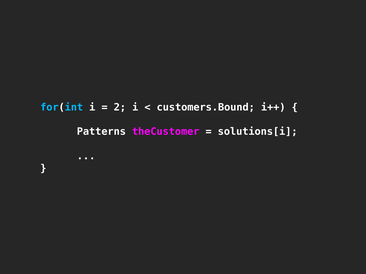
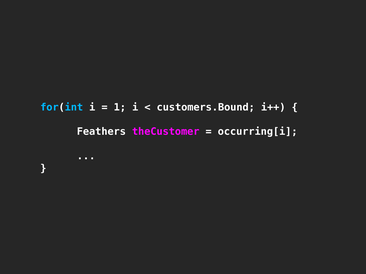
2: 2 -> 1
Patterns: Patterns -> Feathers
solutions[i: solutions[i -> occurring[i
